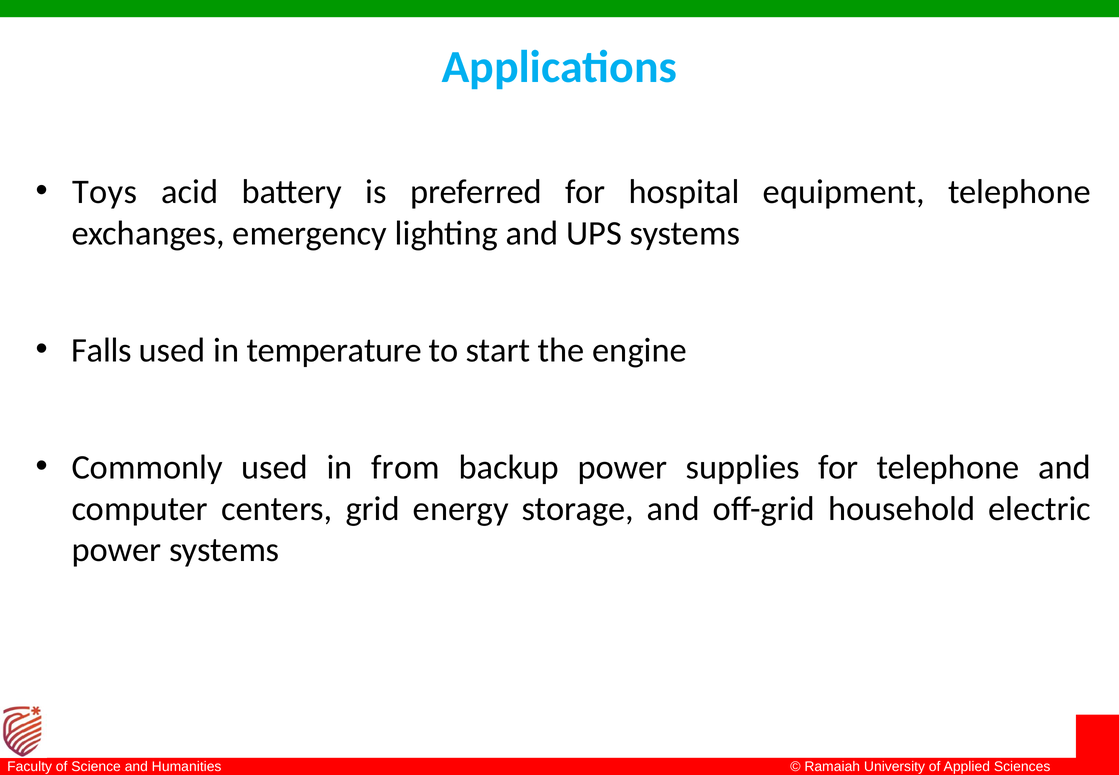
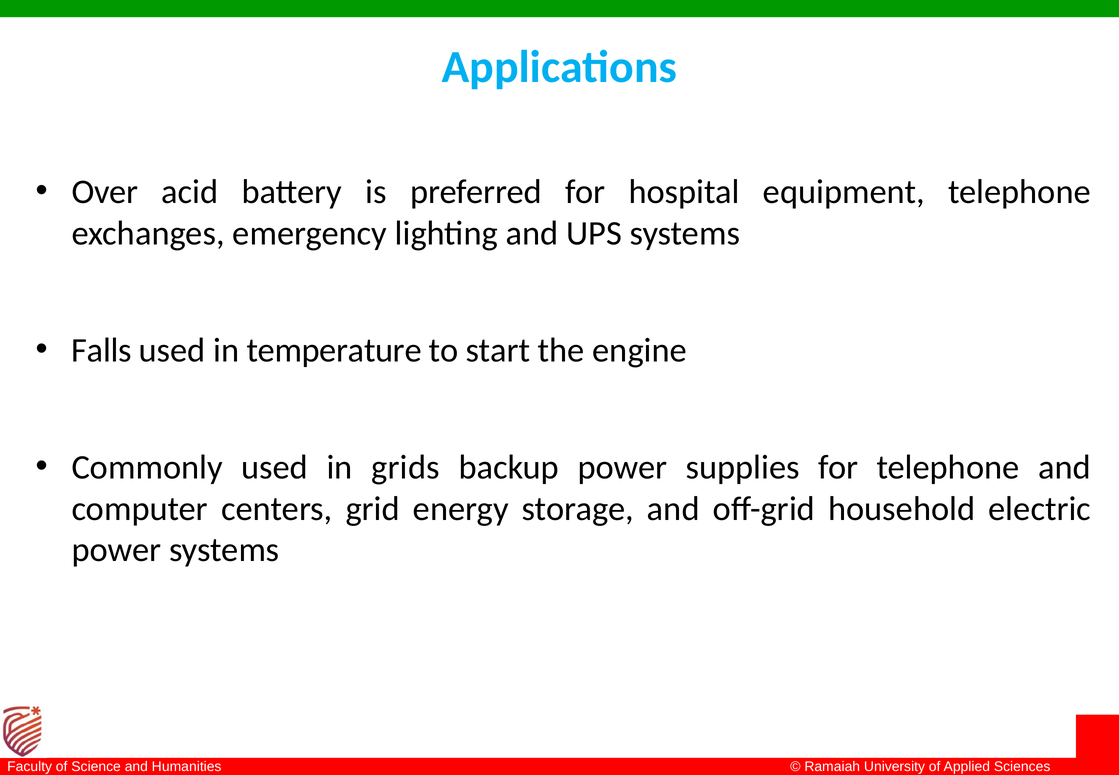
Toys: Toys -> Over
from: from -> grids
